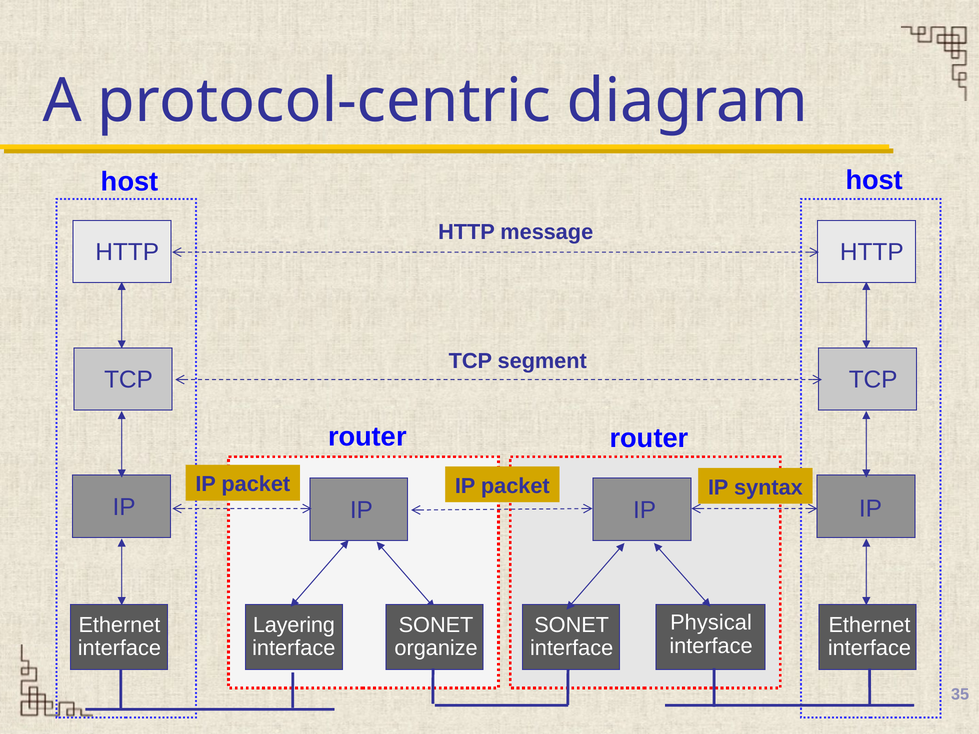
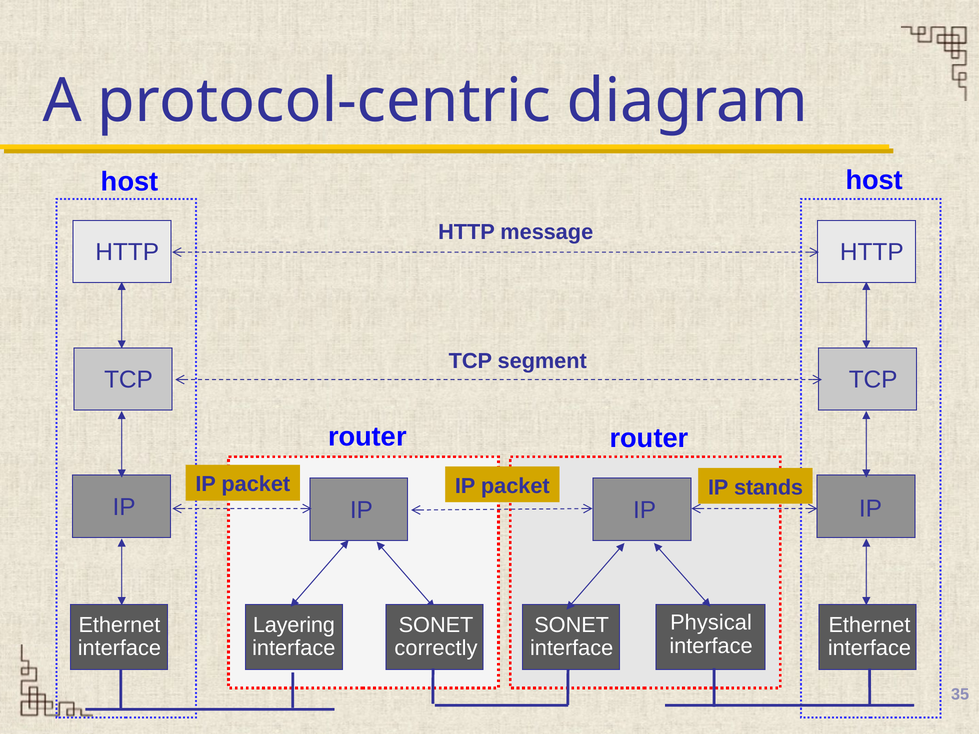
syntax: syntax -> stands
organize: organize -> correctly
